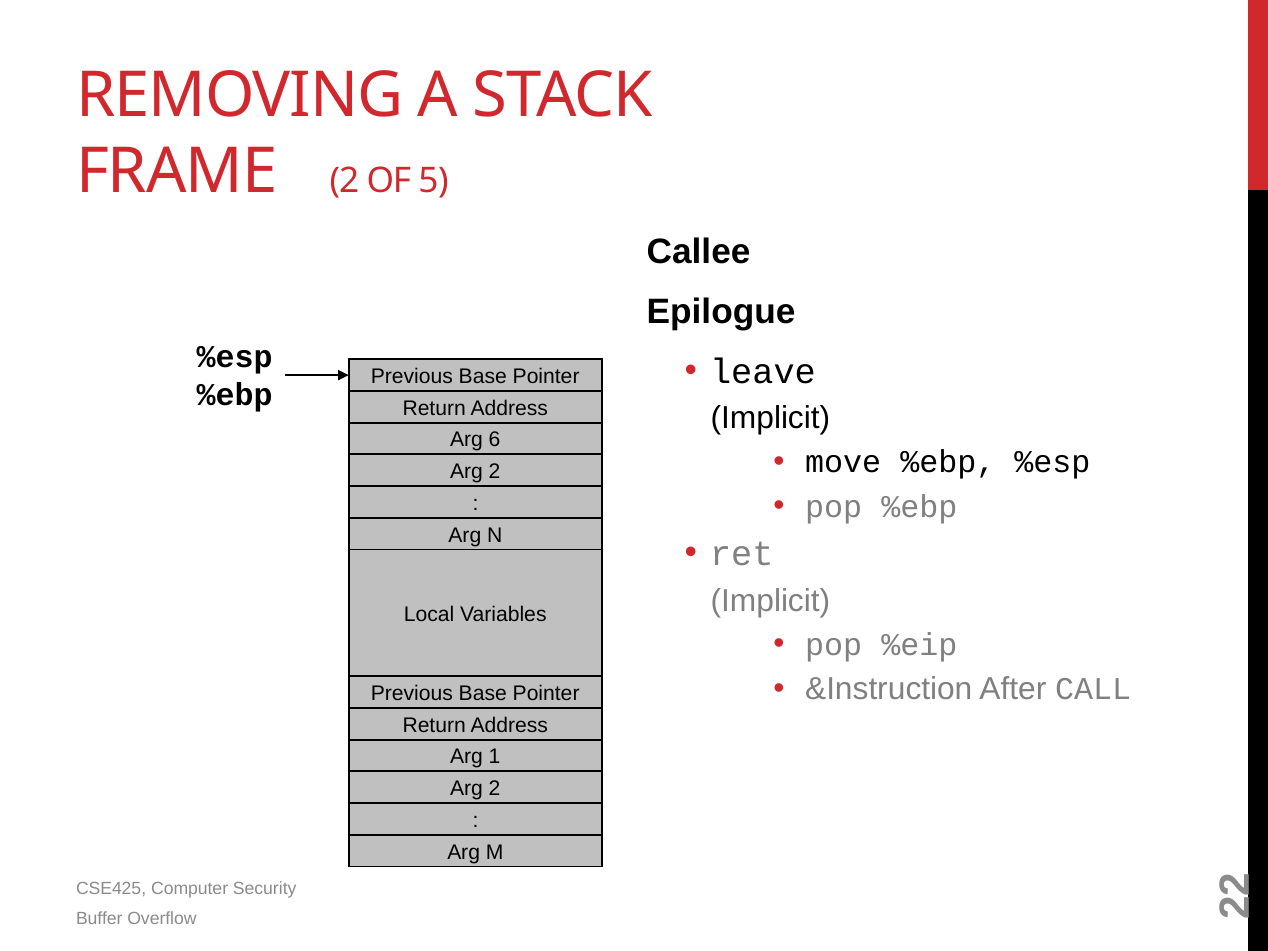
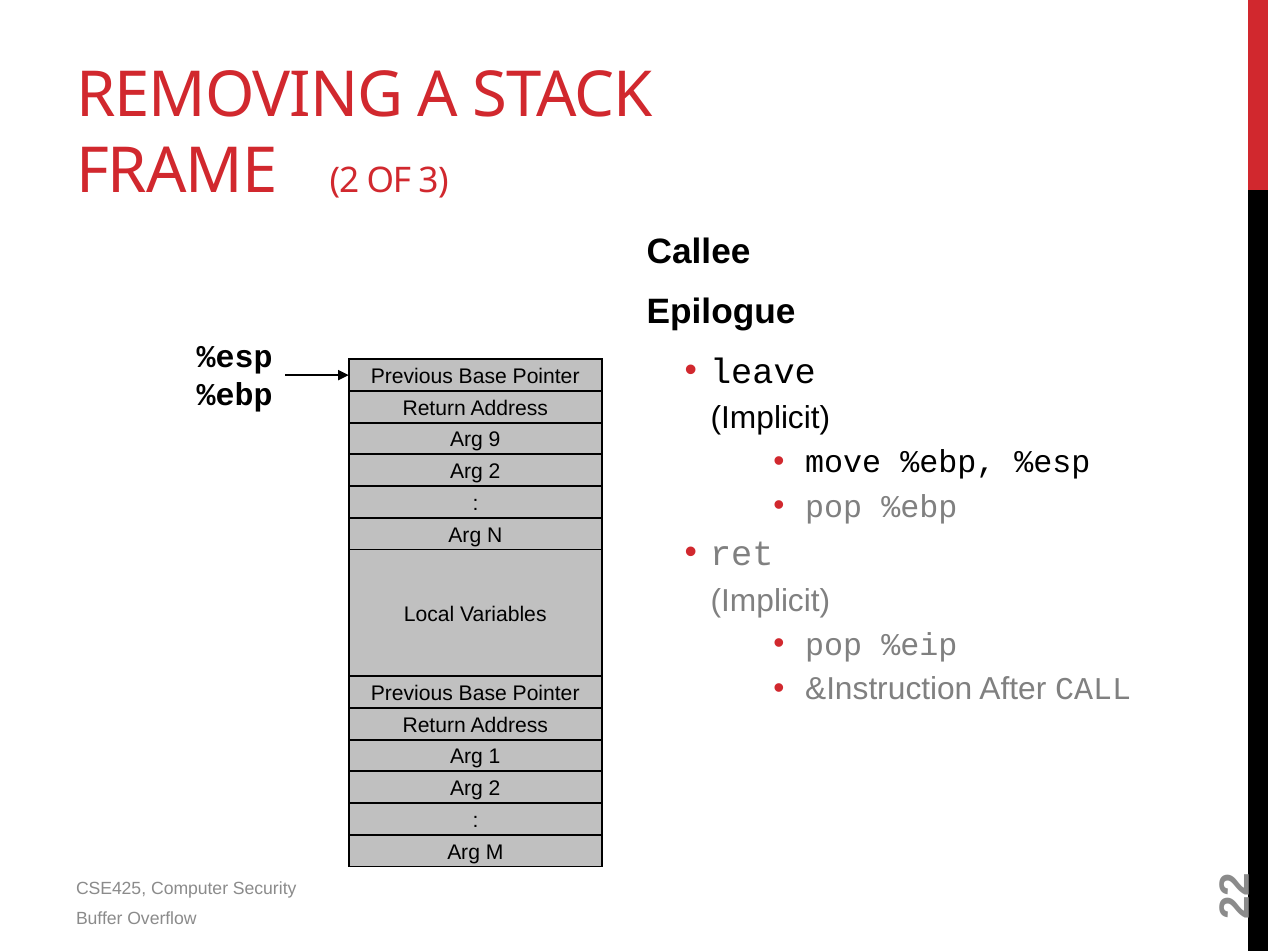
5: 5 -> 3
6: 6 -> 9
